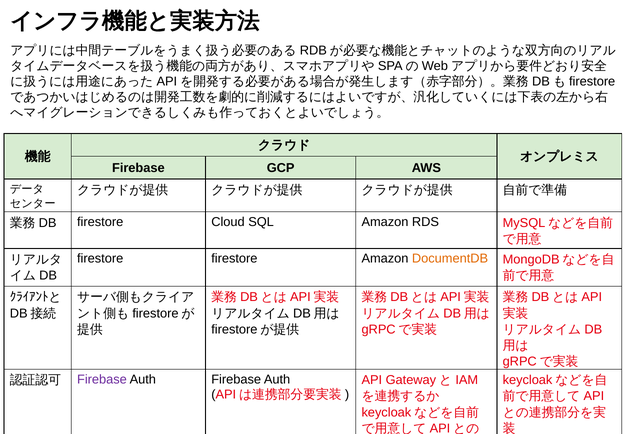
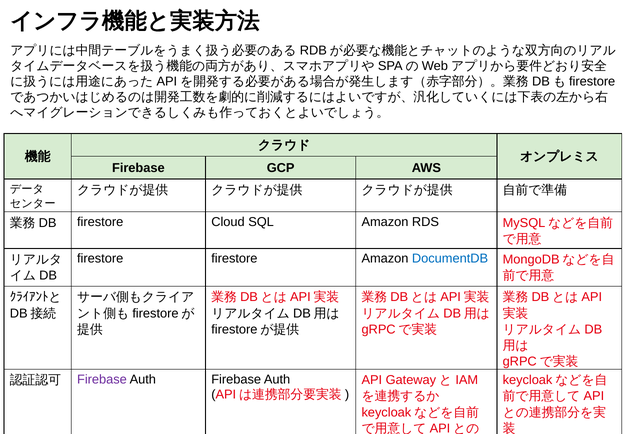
DocumentDB colour: orange -> blue
